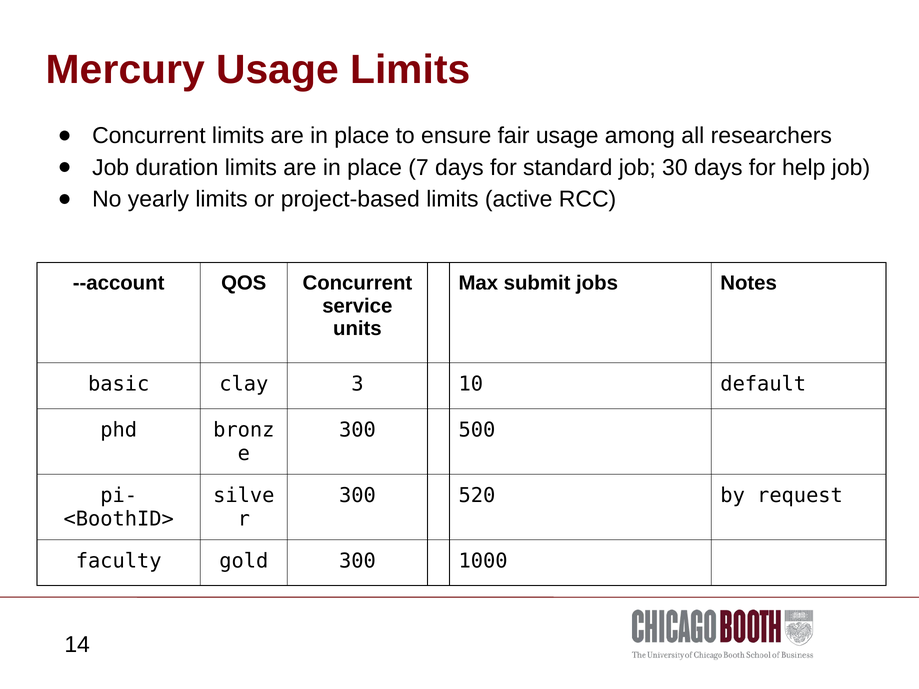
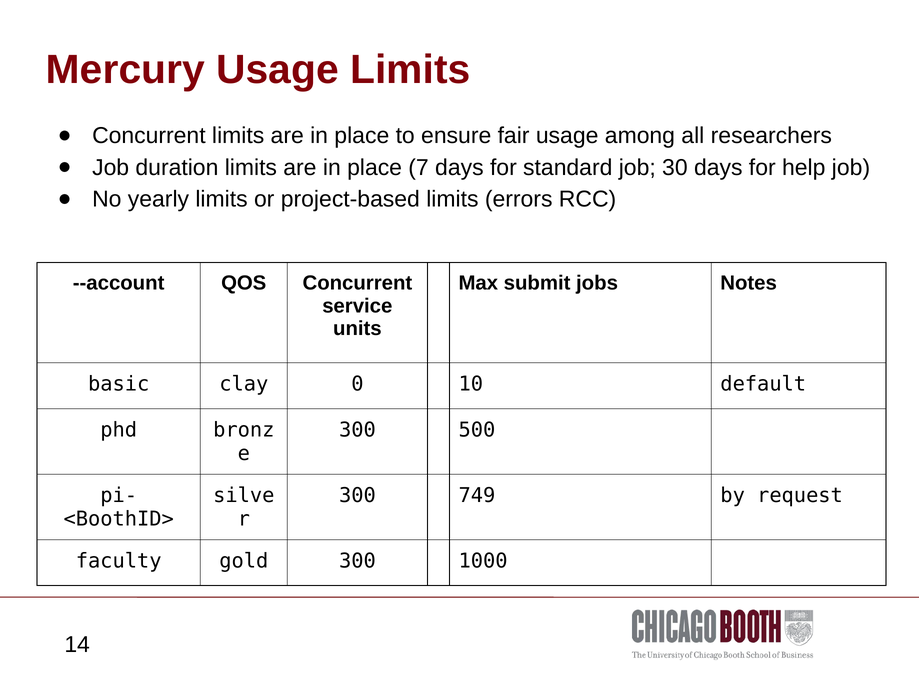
active: active -> errors
3: 3 -> 0
520: 520 -> 749
